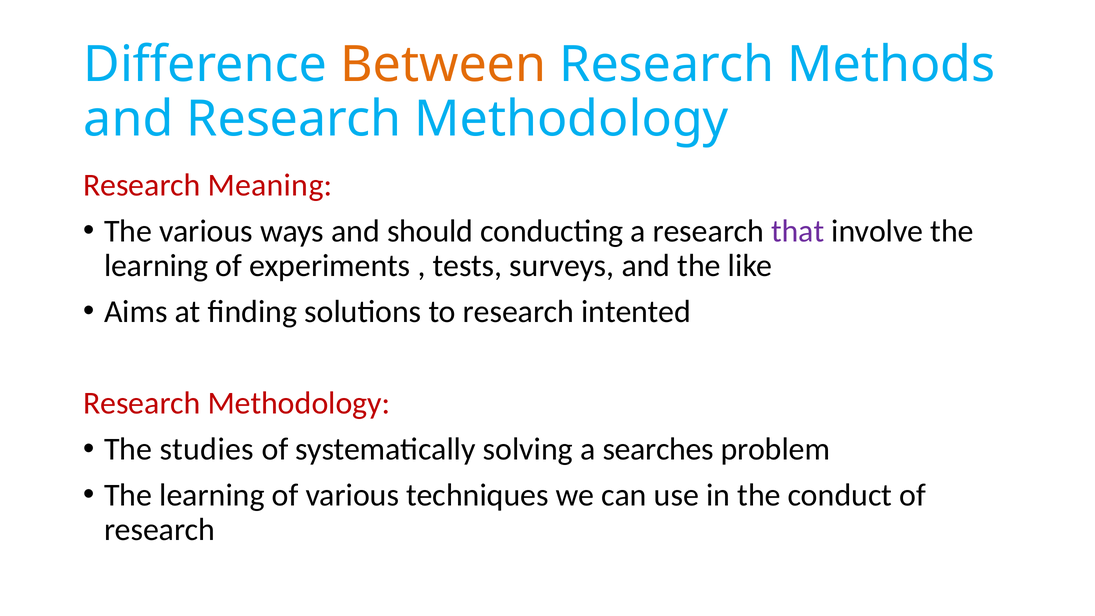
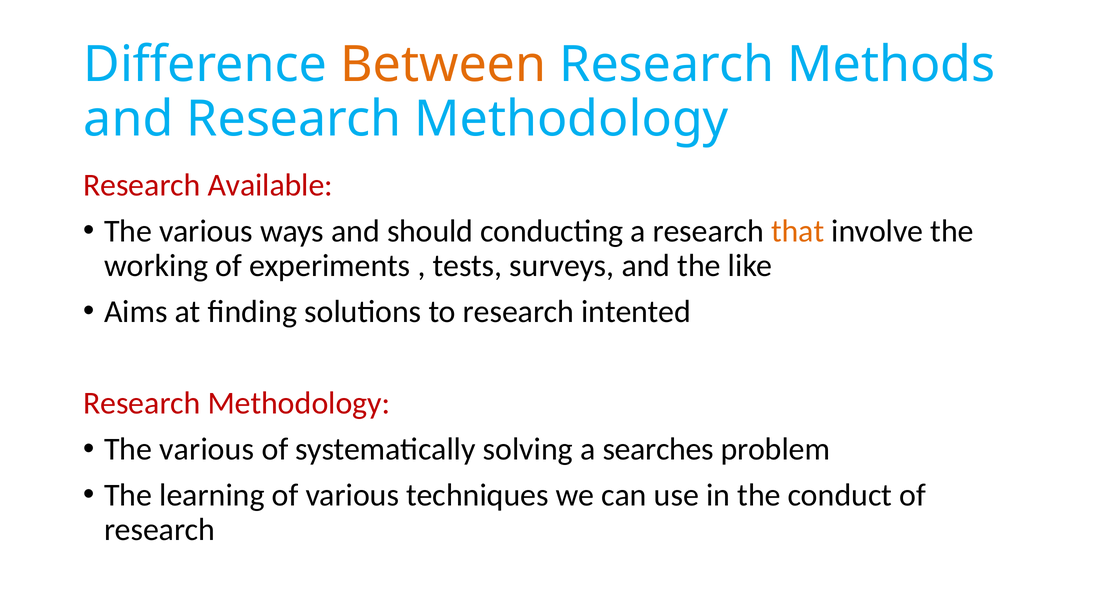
Meaning: Meaning -> Available
that colour: purple -> orange
learning at (156, 266): learning -> working
studies at (207, 449): studies -> various
